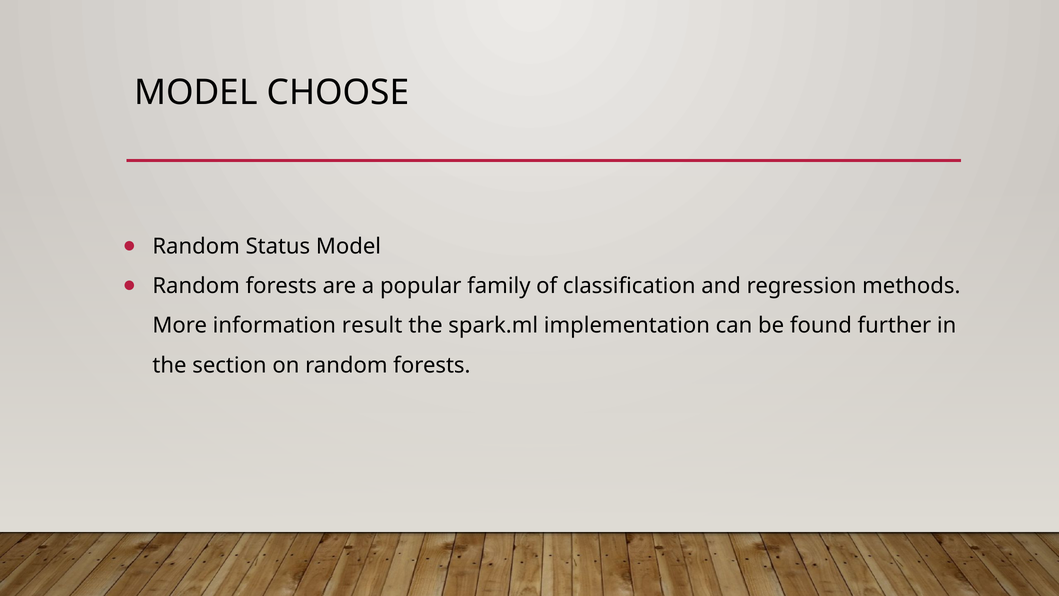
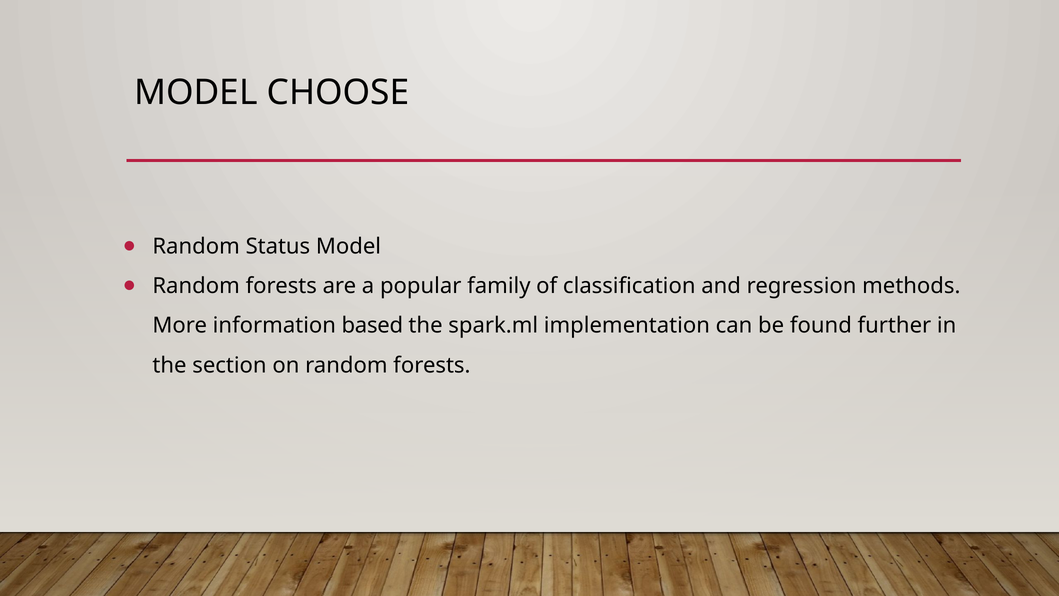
result: result -> based
